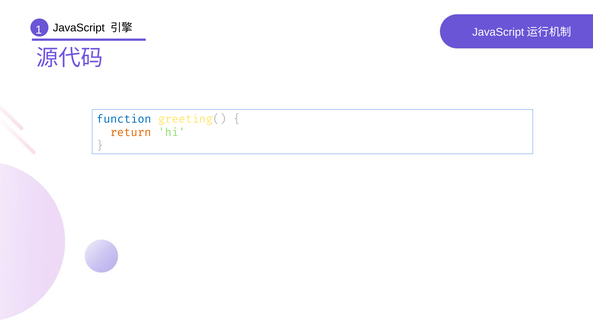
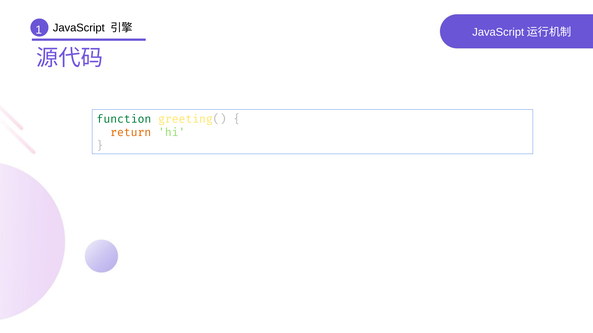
function colour: blue -> green
